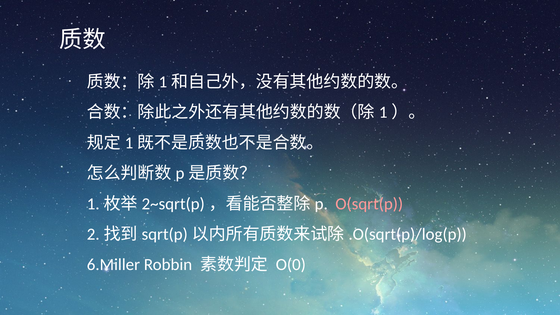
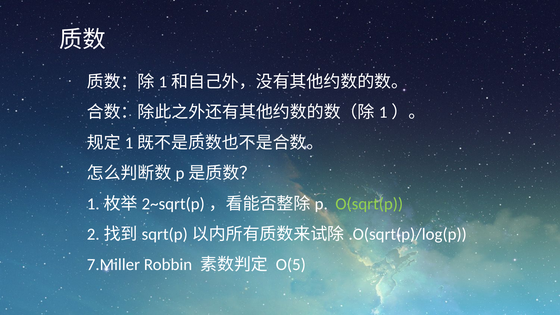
O(sqrt(p colour: pink -> light green
6.Miller: 6.Miller -> 7.Miller
O(0: O(0 -> O(5
